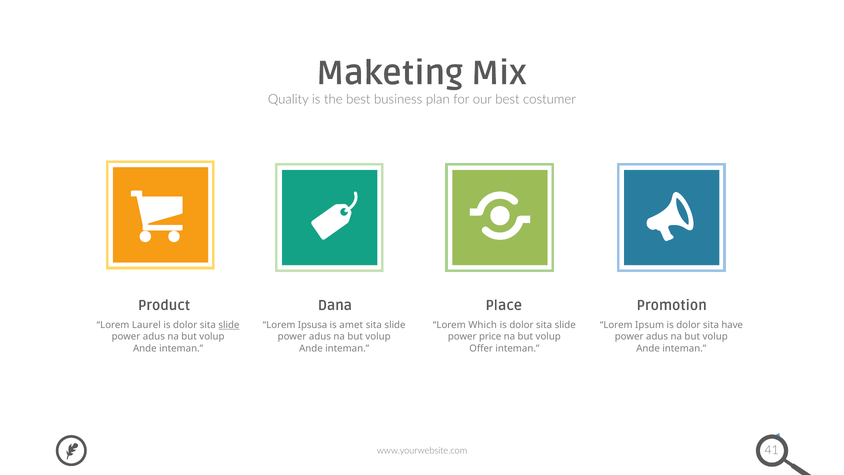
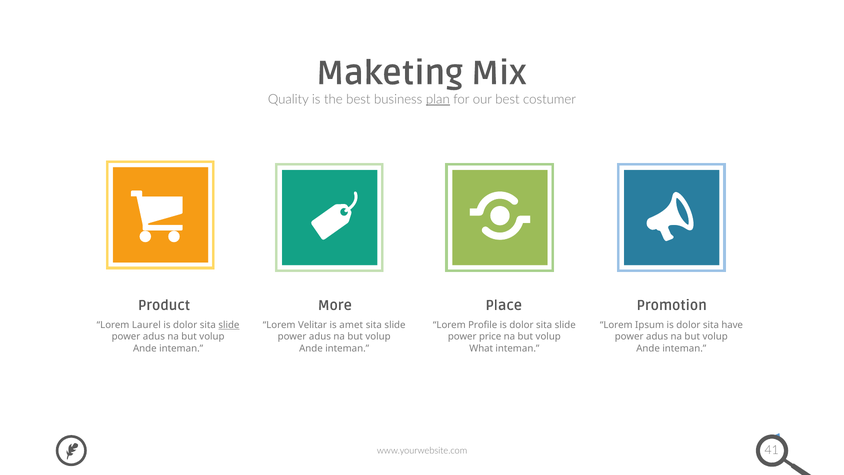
plan underline: none -> present
Dana: Dana -> More
Ipsusa: Ipsusa -> Velitar
Which: Which -> Profile
Offer: Offer -> What
